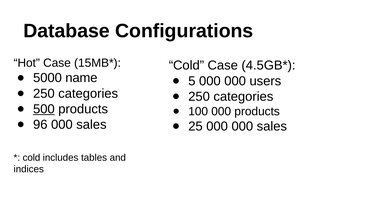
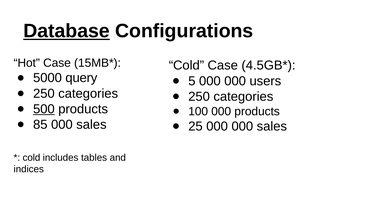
Database underline: none -> present
name: name -> query
96: 96 -> 85
